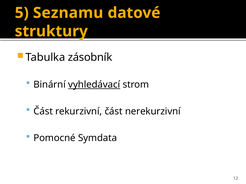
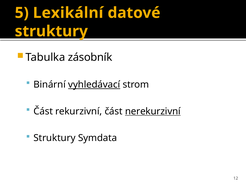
Seznamu: Seznamu -> Lexikální
nerekurzivní underline: none -> present
Pomocné at (55, 138): Pomocné -> Struktury
